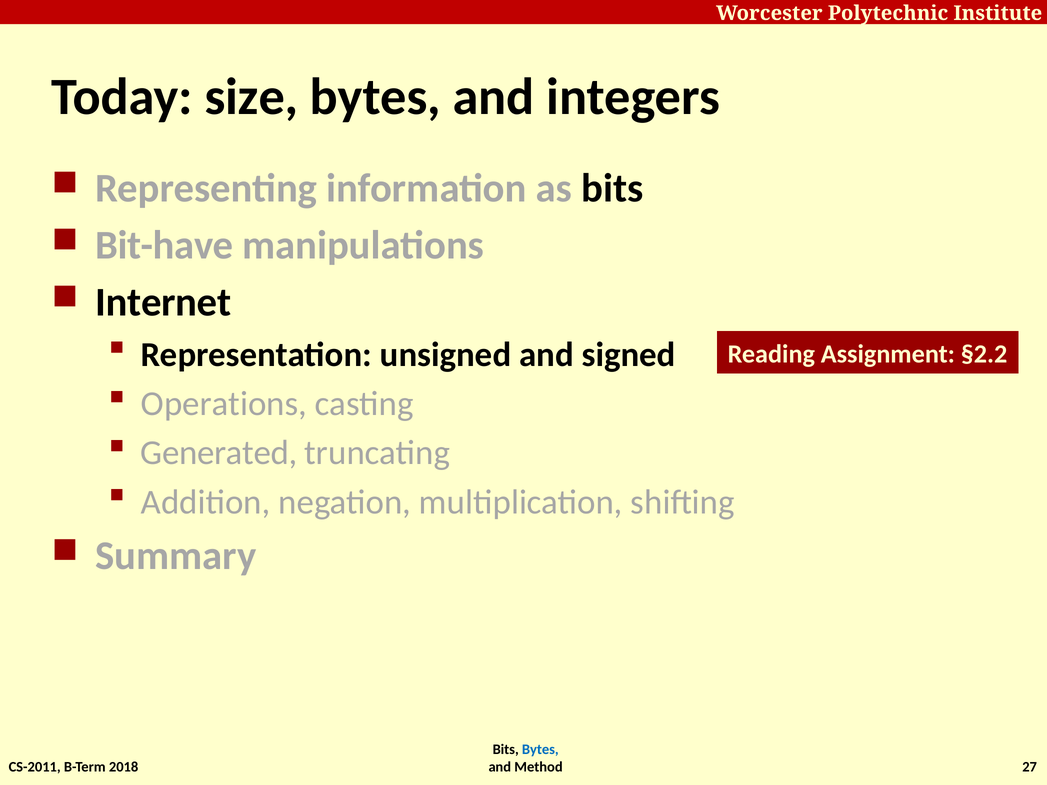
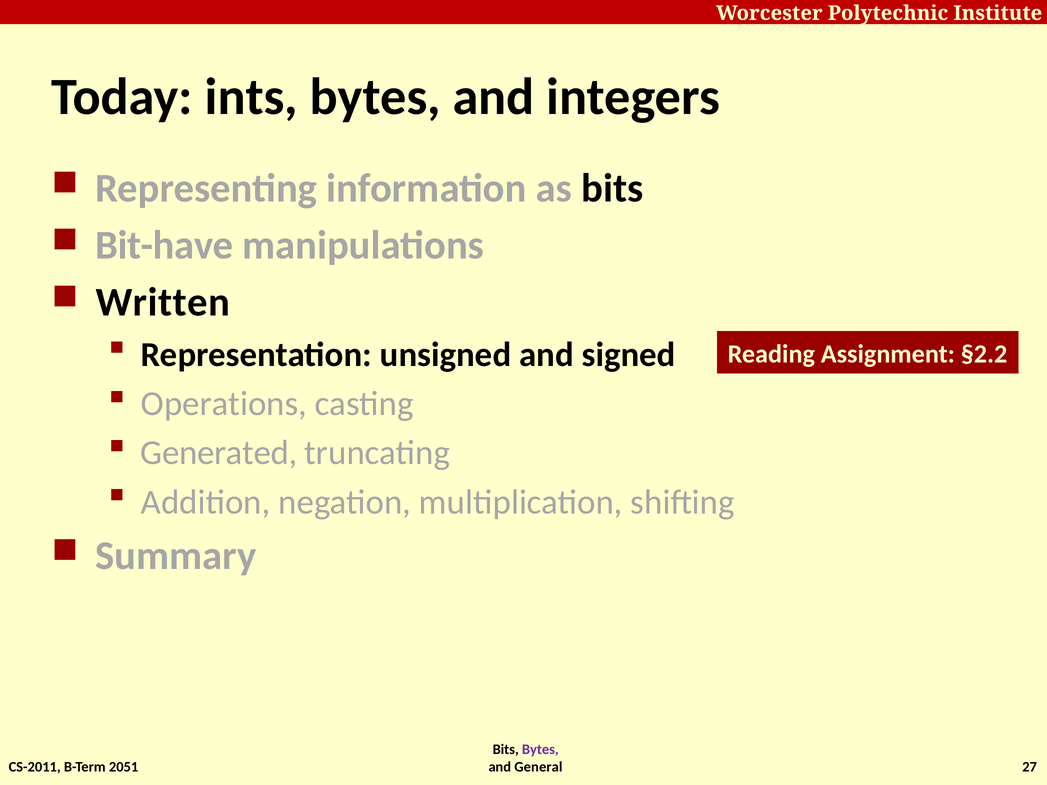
size: size -> ints
Internet: Internet -> Written
Bytes at (540, 750) colour: blue -> purple
2018: 2018 -> 2051
Method: Method -> General
